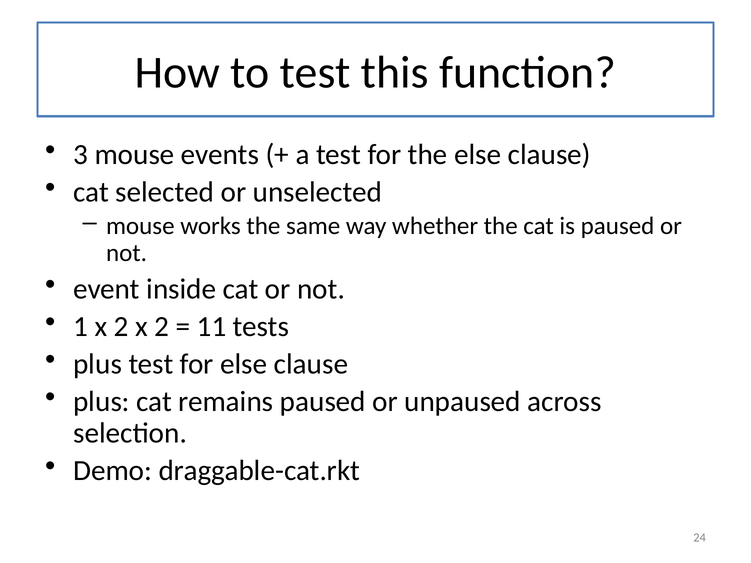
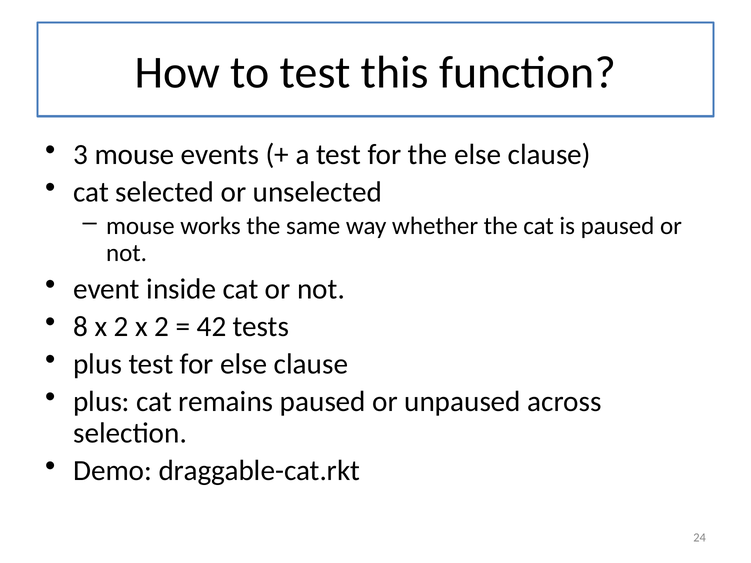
1: 1 -> 8
11: 11 -> 42
